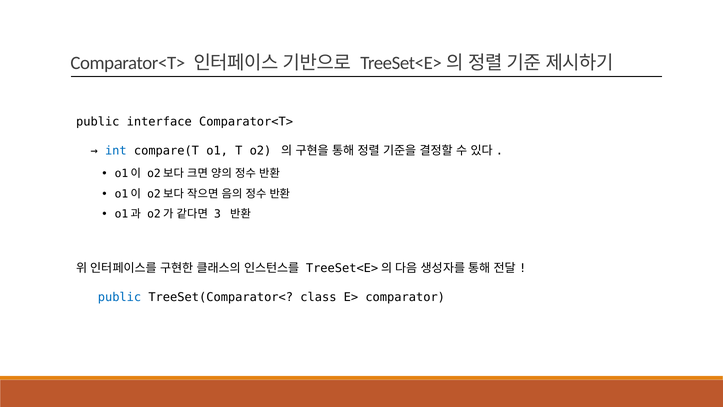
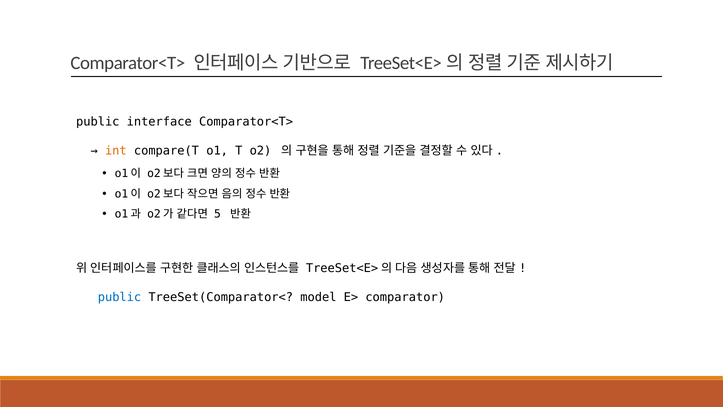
int colour: blue -> orange
3: 3 -> 5
class: class -> model
